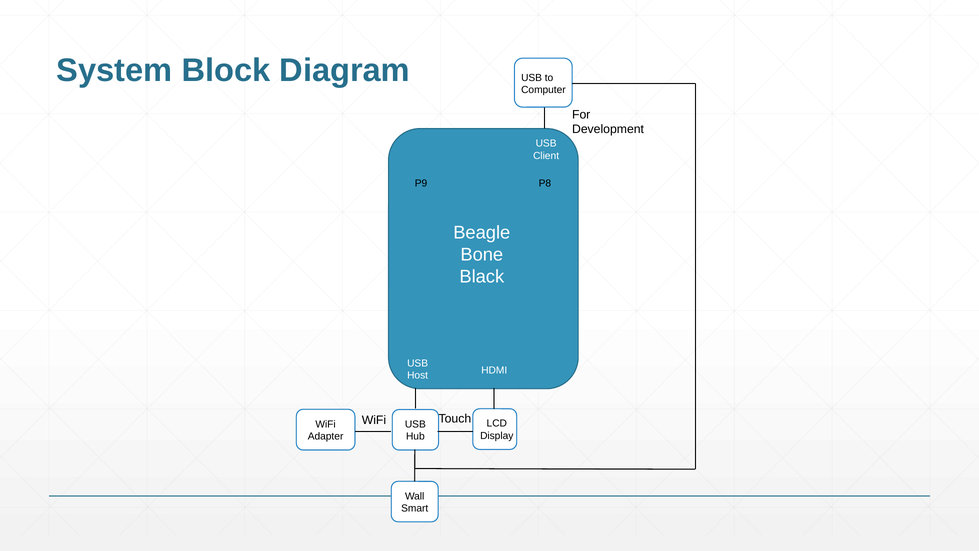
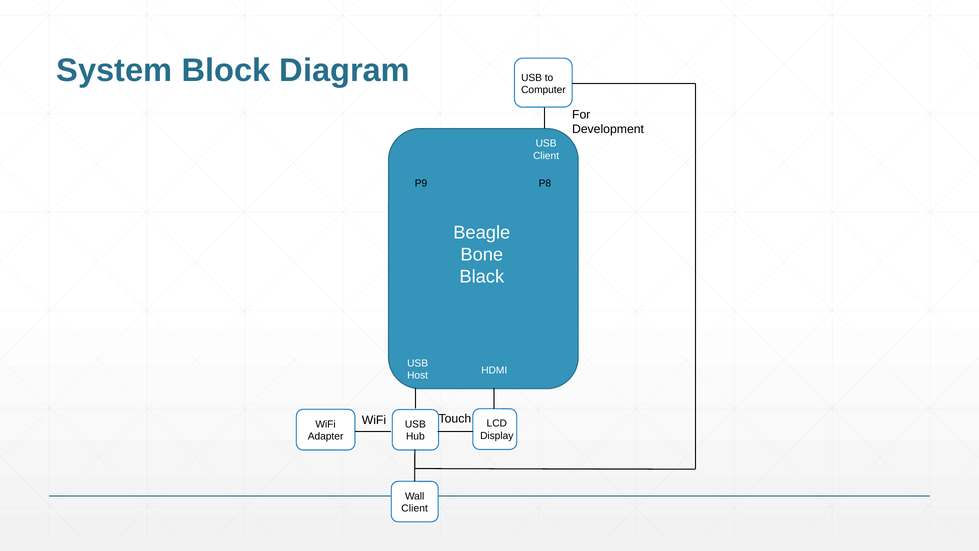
Smart at (415, 508): Smart -> Client
